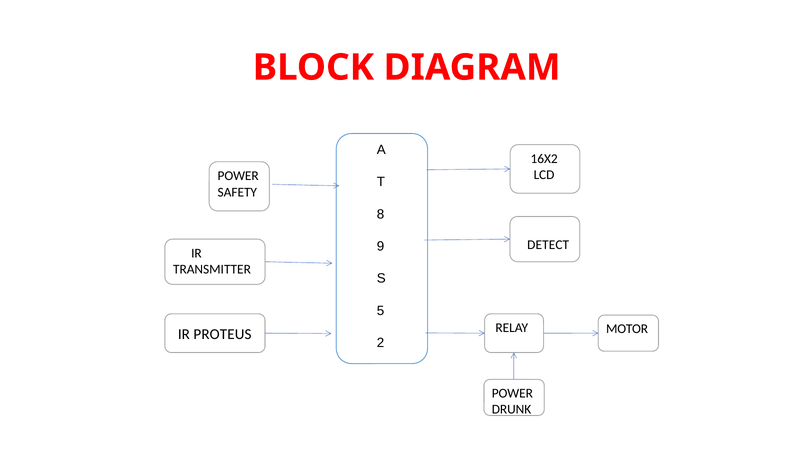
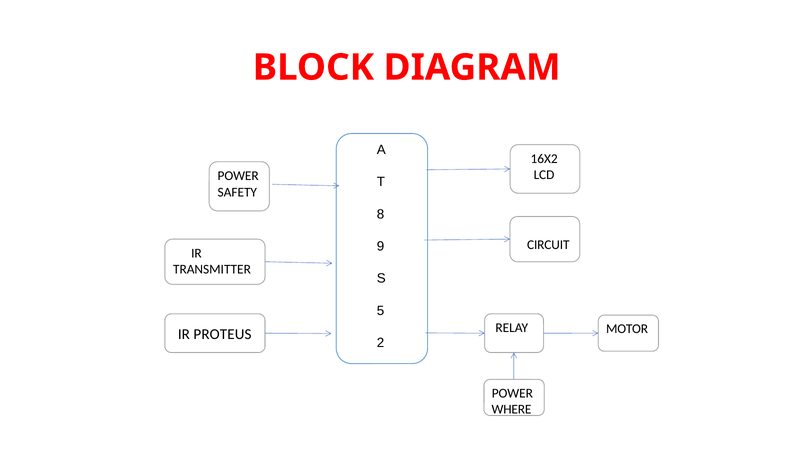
DETECT: DETECT -> CIRCUIT
DRUNK: DRUNK -> WHERE
